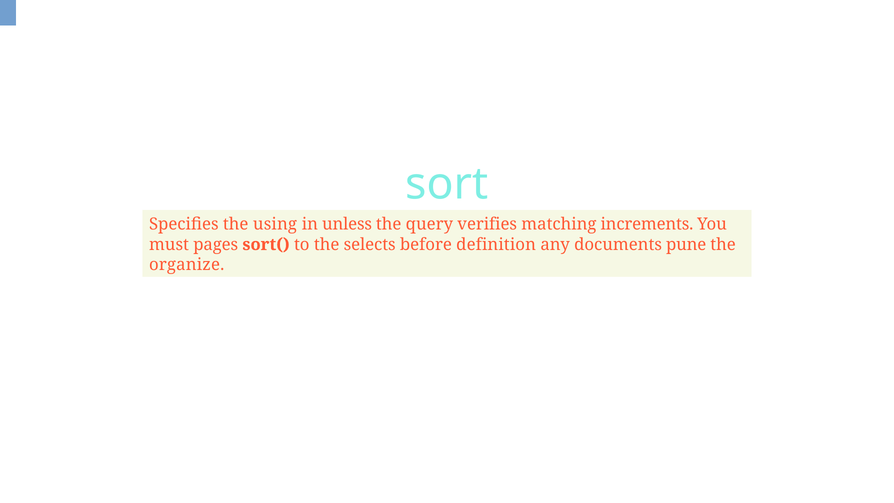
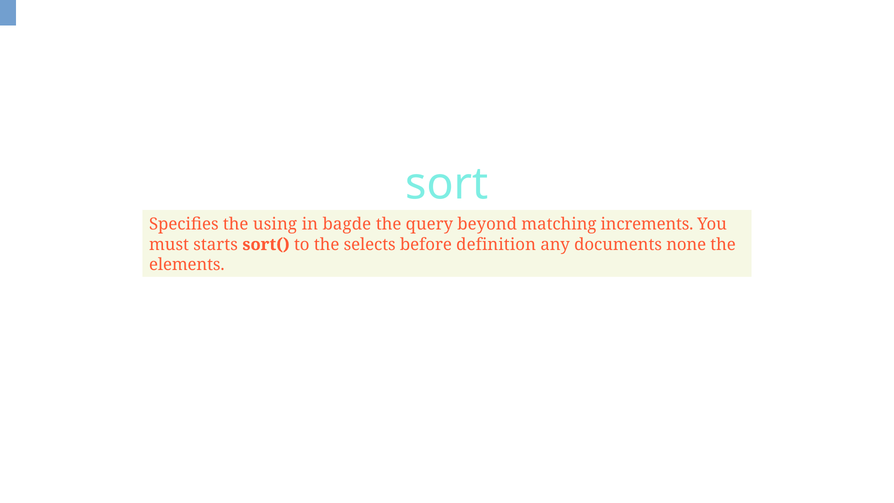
unless: unless -> bagde
verifies: verifies -> beyond
pages: pages -> starts
pune: pune -> none
organize: organize -> elements
